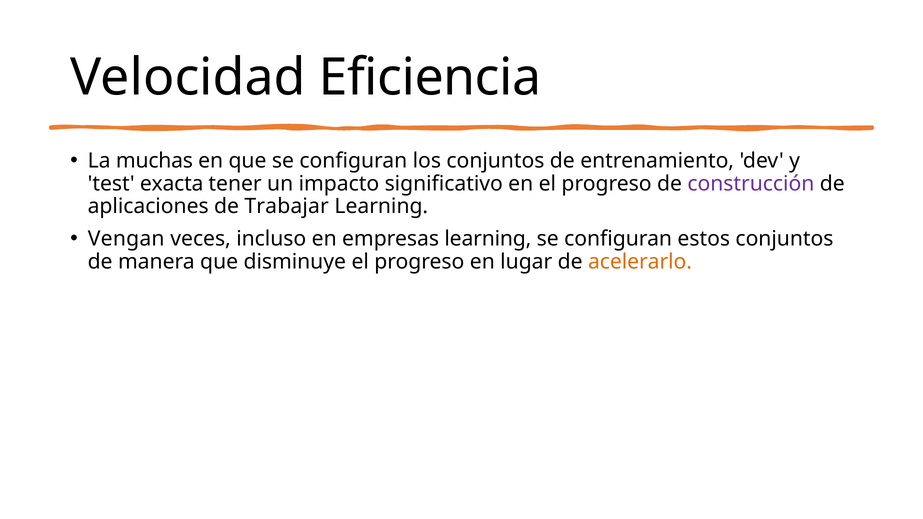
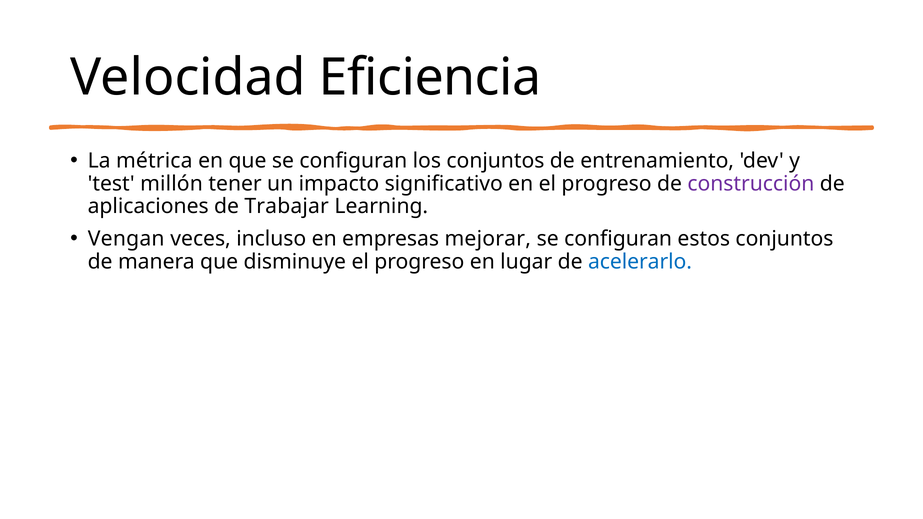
muchas: muchas -> métrica
exacta: exacta -> millón
empresas learning: learning -> mejorar
acelerarlo colour: orange -> blue
